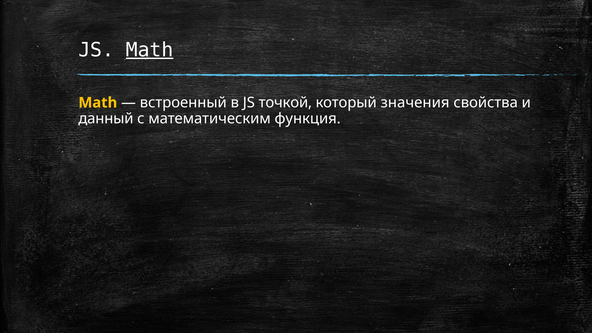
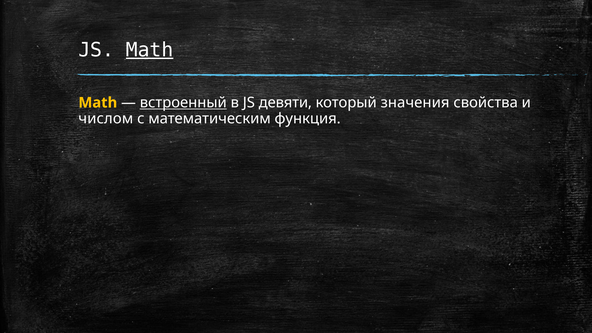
встроенный underline: none -> present
точкой: точкой -> девяти
данный: данный -> числом
